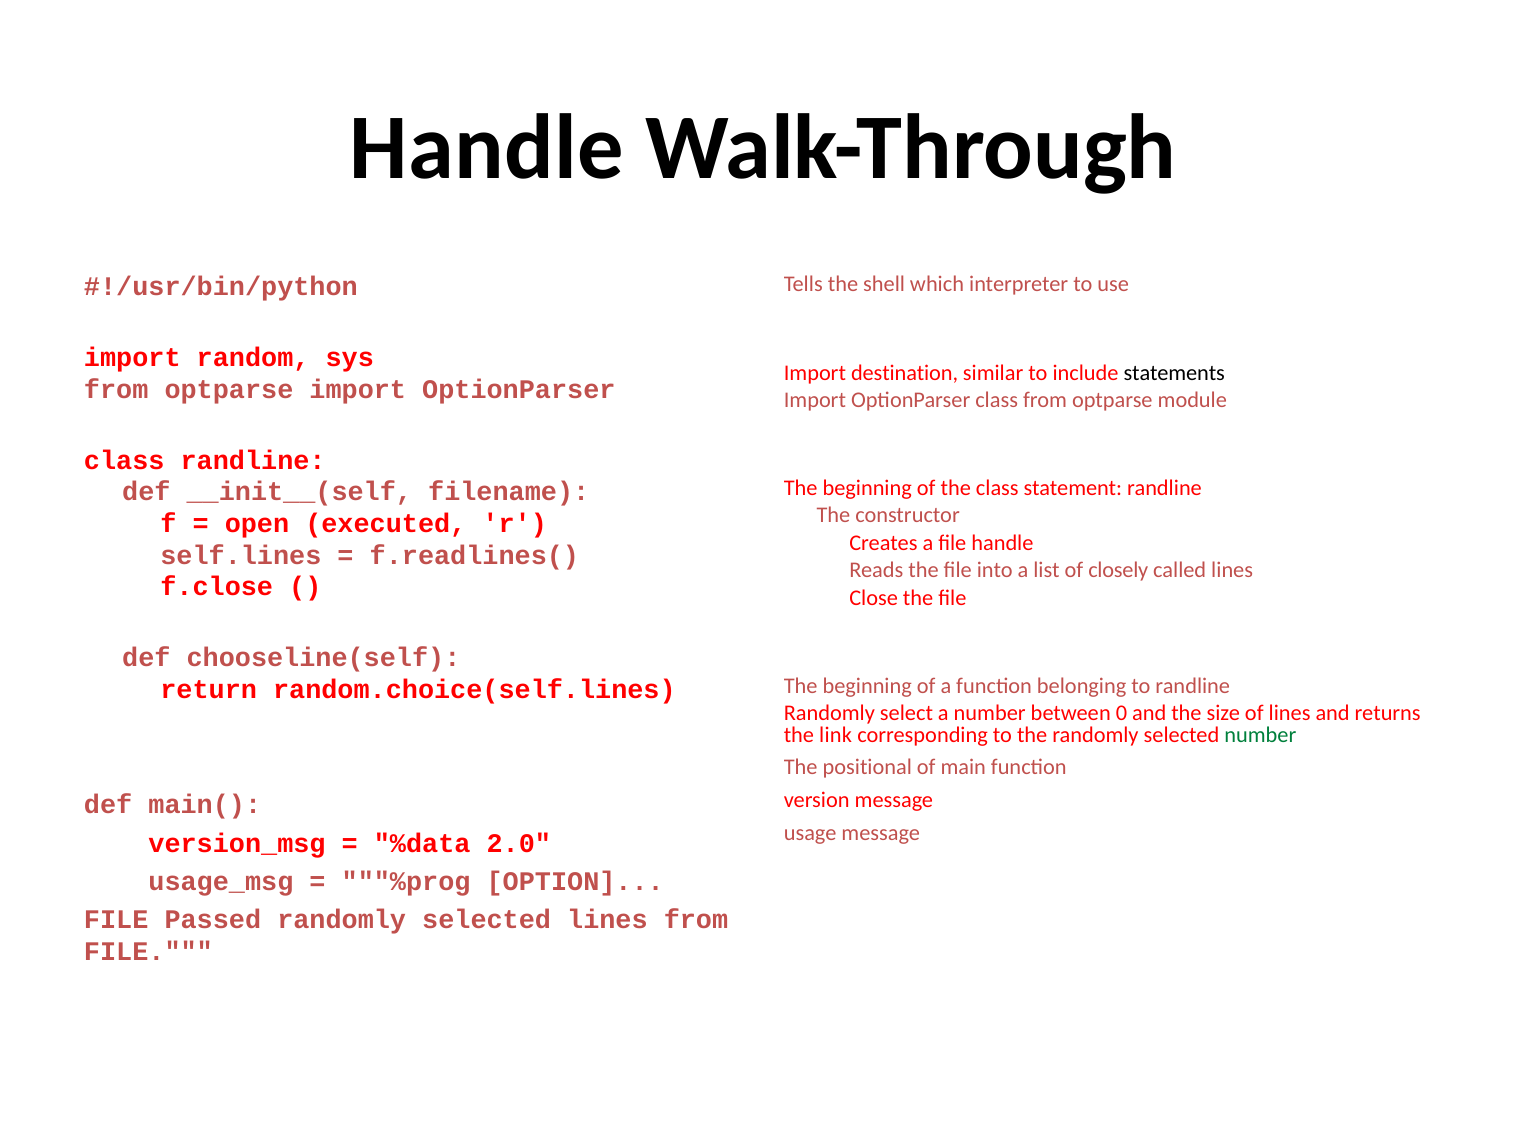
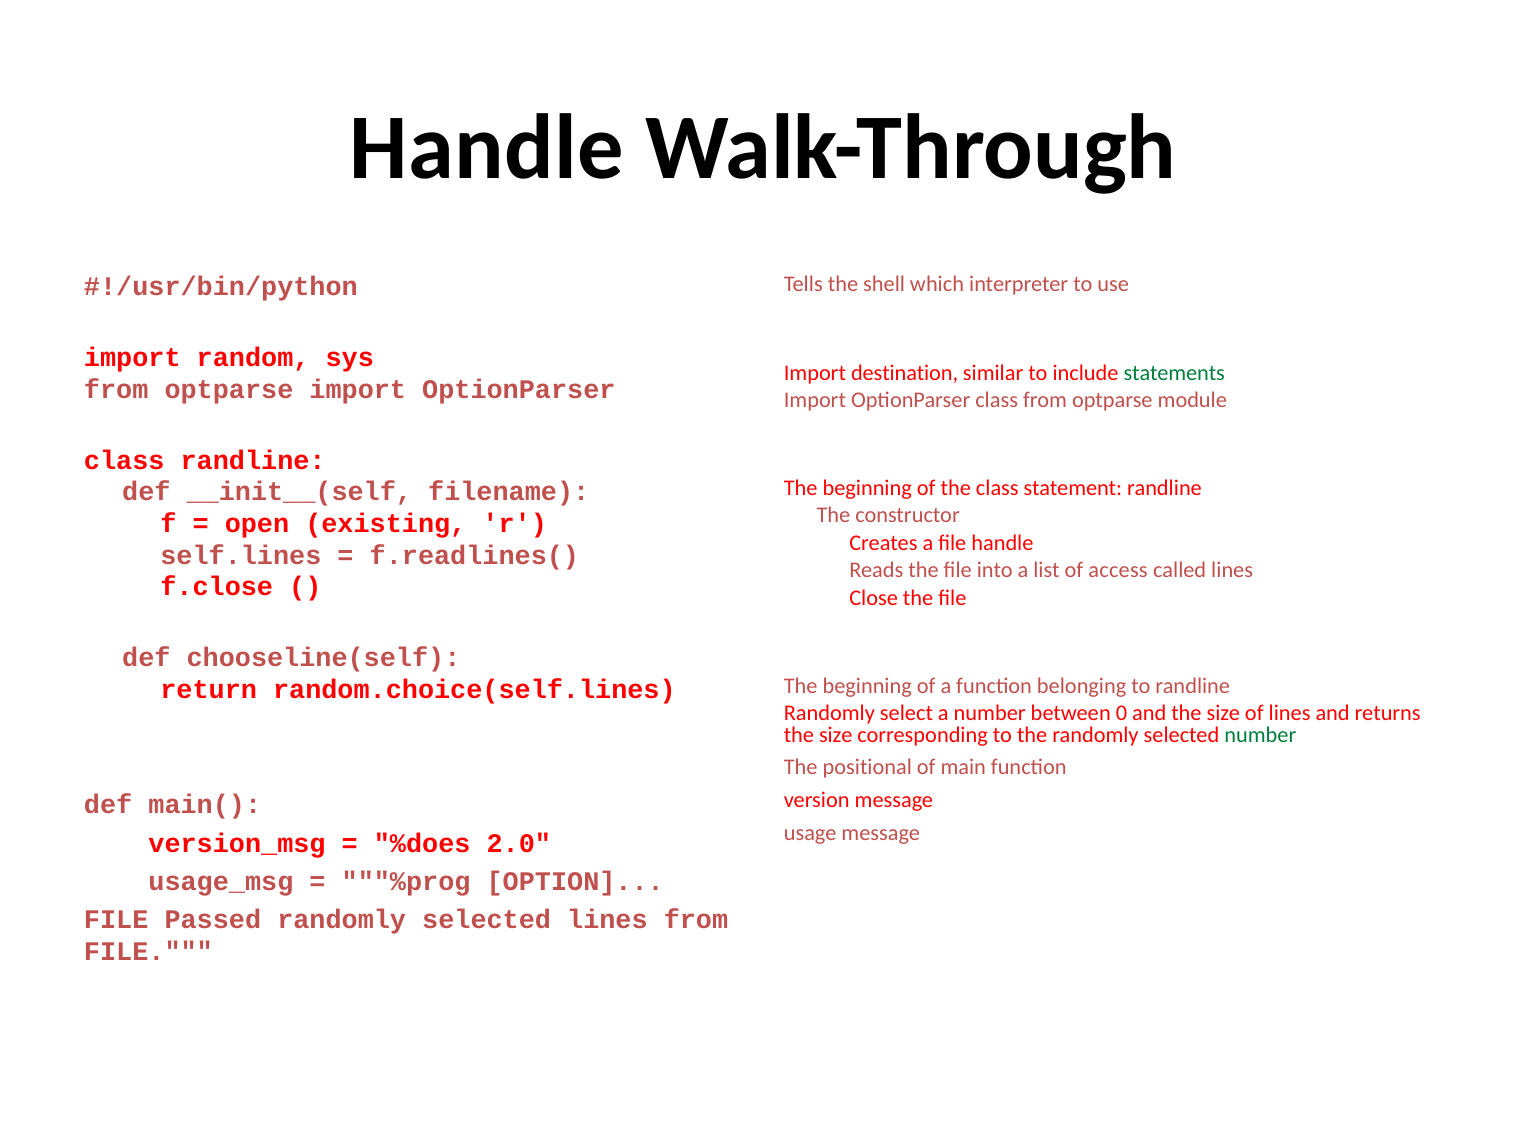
statements colour: black -> green
executed: executed -> existing
closely: closely -> access
link at (836, 735): link -> size
%data: %data -> %does
